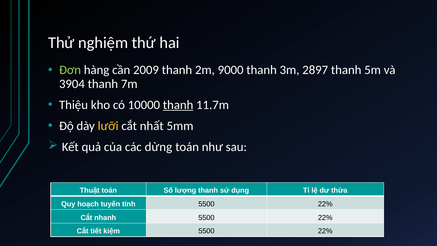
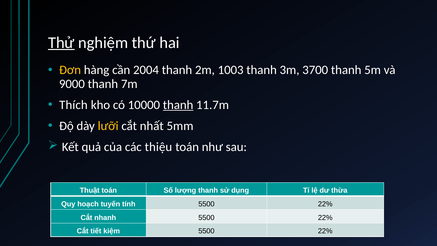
Thử underline: none -> present
Đơn colour: light green -> yellow
2009: 2009 -> 2004
9000: 9000 -> 1003
2897: 2897 -> 3700
3904: 3904 -> 9000
Thiệu: Thiệu -> Thích
dừng: dừng -> thiệu
